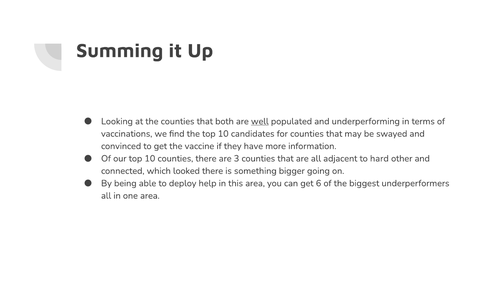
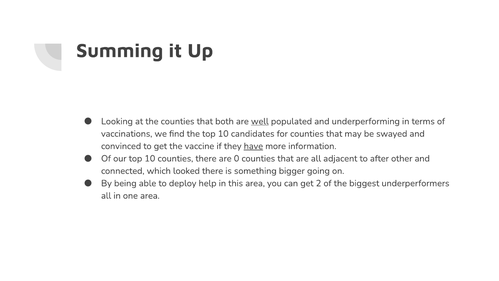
have underline: none -> present
3: 3 -> 0
hard: hard -> after
6: 6 -> 2
